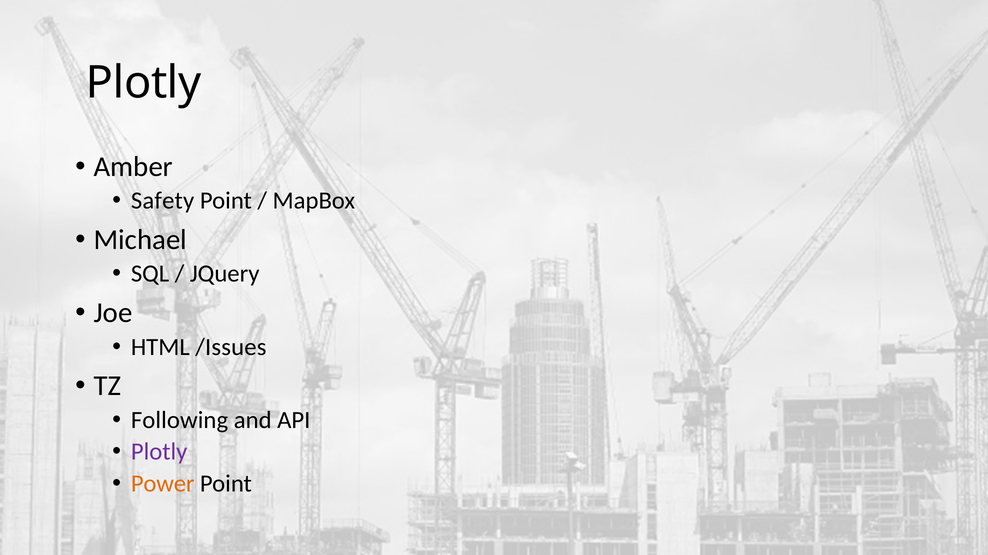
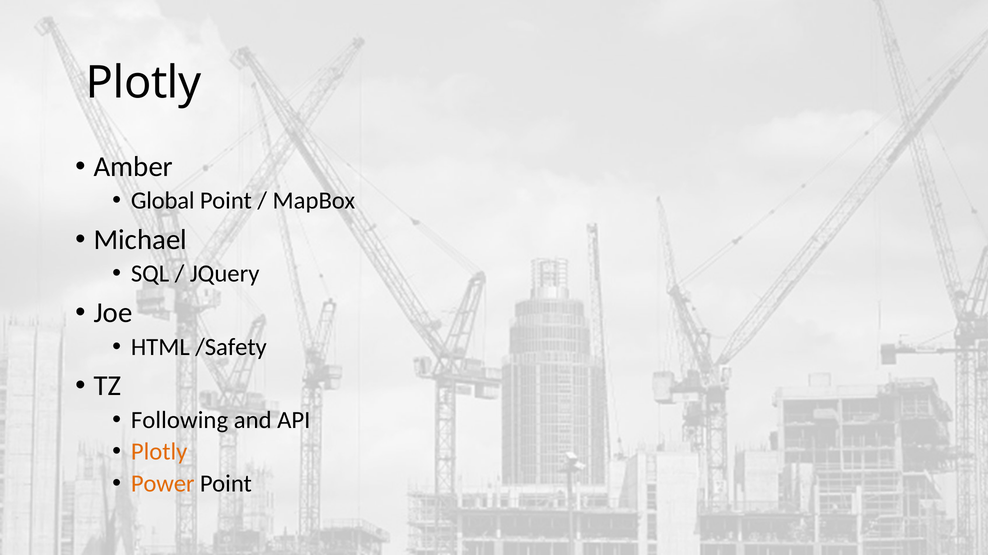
Safety: Safety -> Global
/Issues: /Issues -> /Safety
Plotly at (159, 452) colour: purple -> orange
